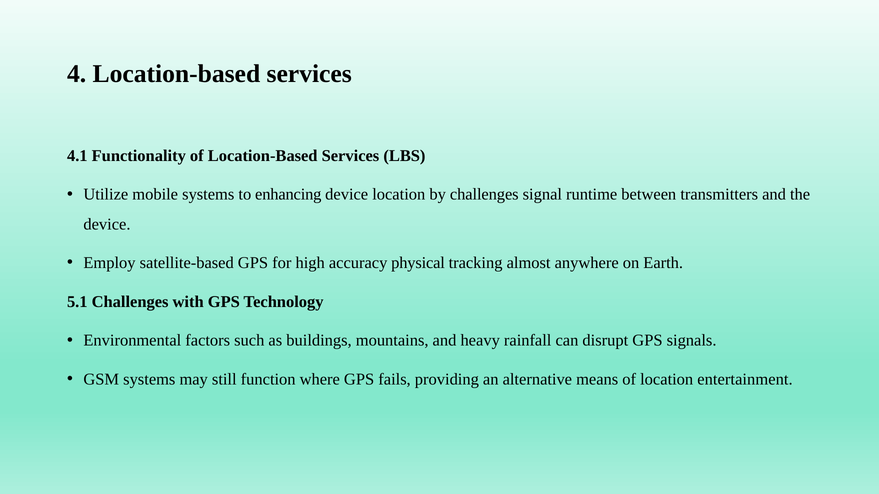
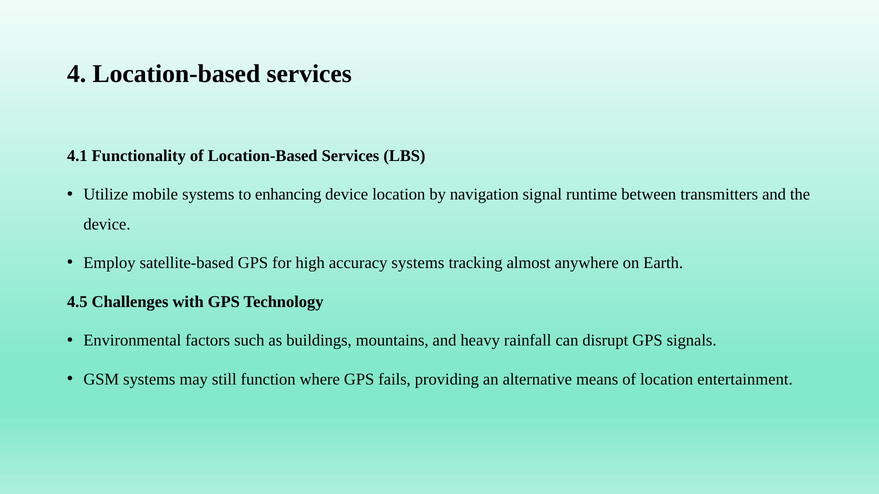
by challenges: challenges -> navigation
accuracy physical: physical -> systems
5.1: 5.1 -> 4.5
